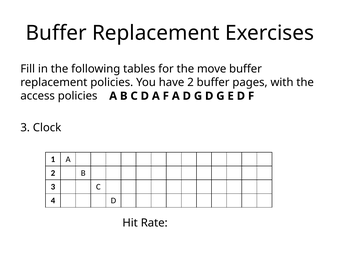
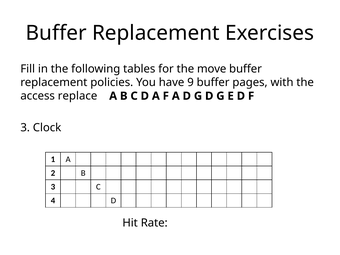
have 2: 2 -> 9
access policies: policies -> replace
